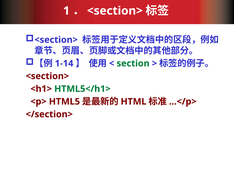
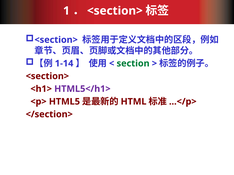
HTML5</h1> colour: green -> purple
